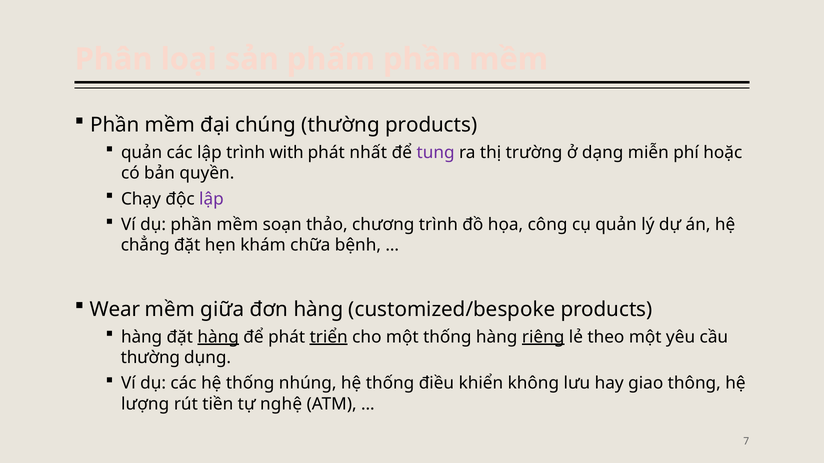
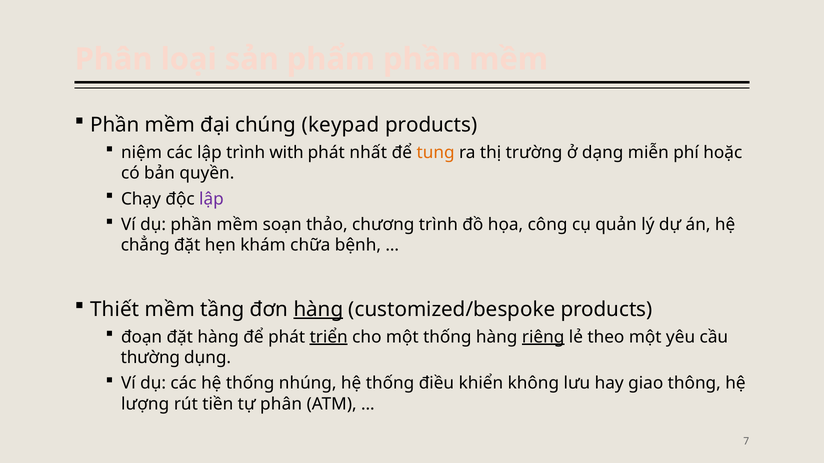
chúng thường: thường -> keypad
quản at (142, 153): quản -> niệm
tung colour: purple -> orange
Wear: Wear -> Thiết
giữa: giữa -> tầng
hàng at (318, 310) underline: none -> present
hàng at (142, 337): hàng -> đoạn
hàng at (218, 337) underline: present -> none
tự nghệ: nghệ -> phân
